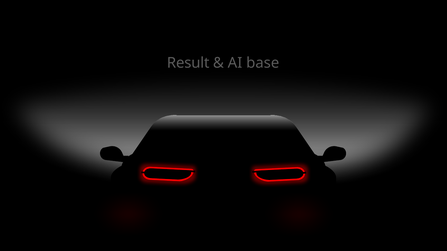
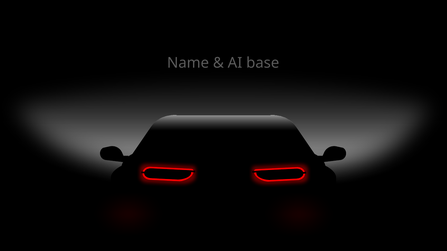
Result: Result -> Name
